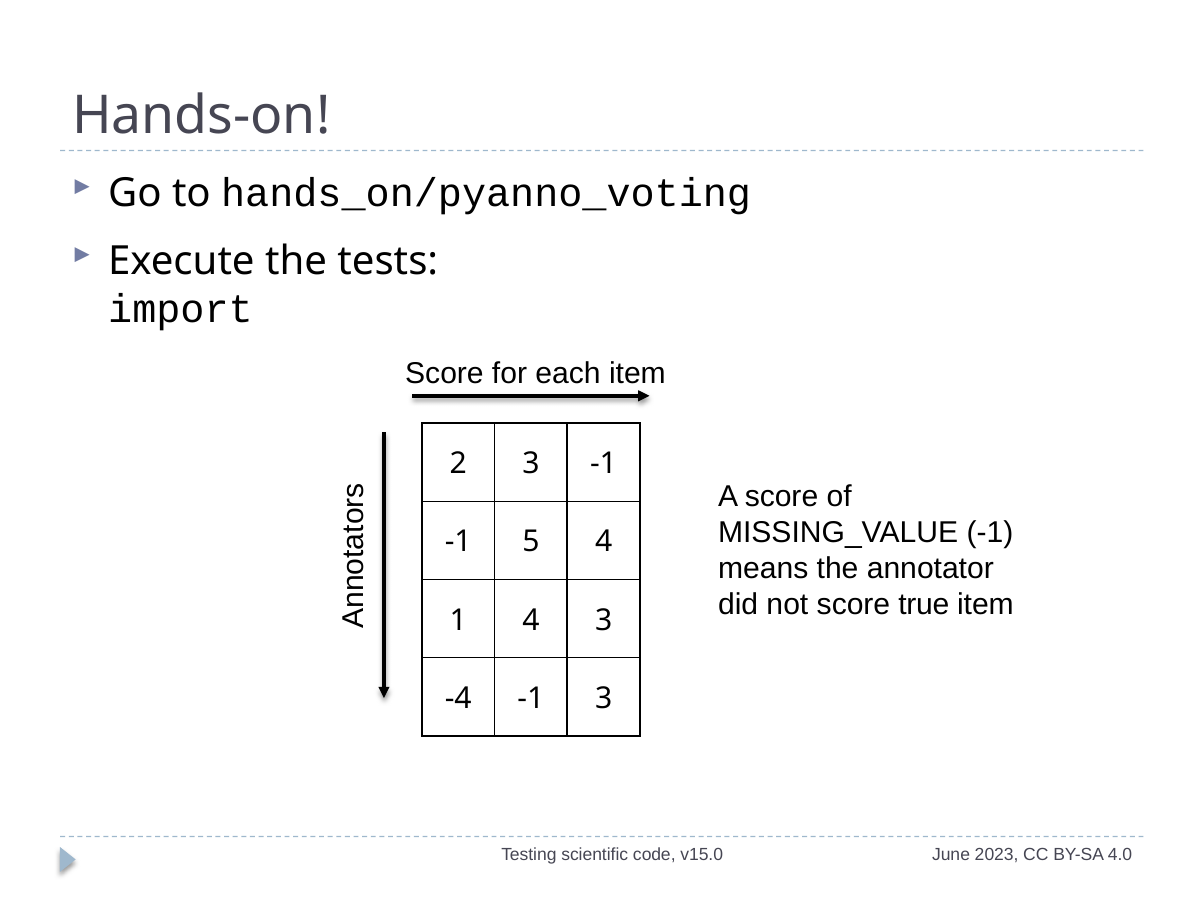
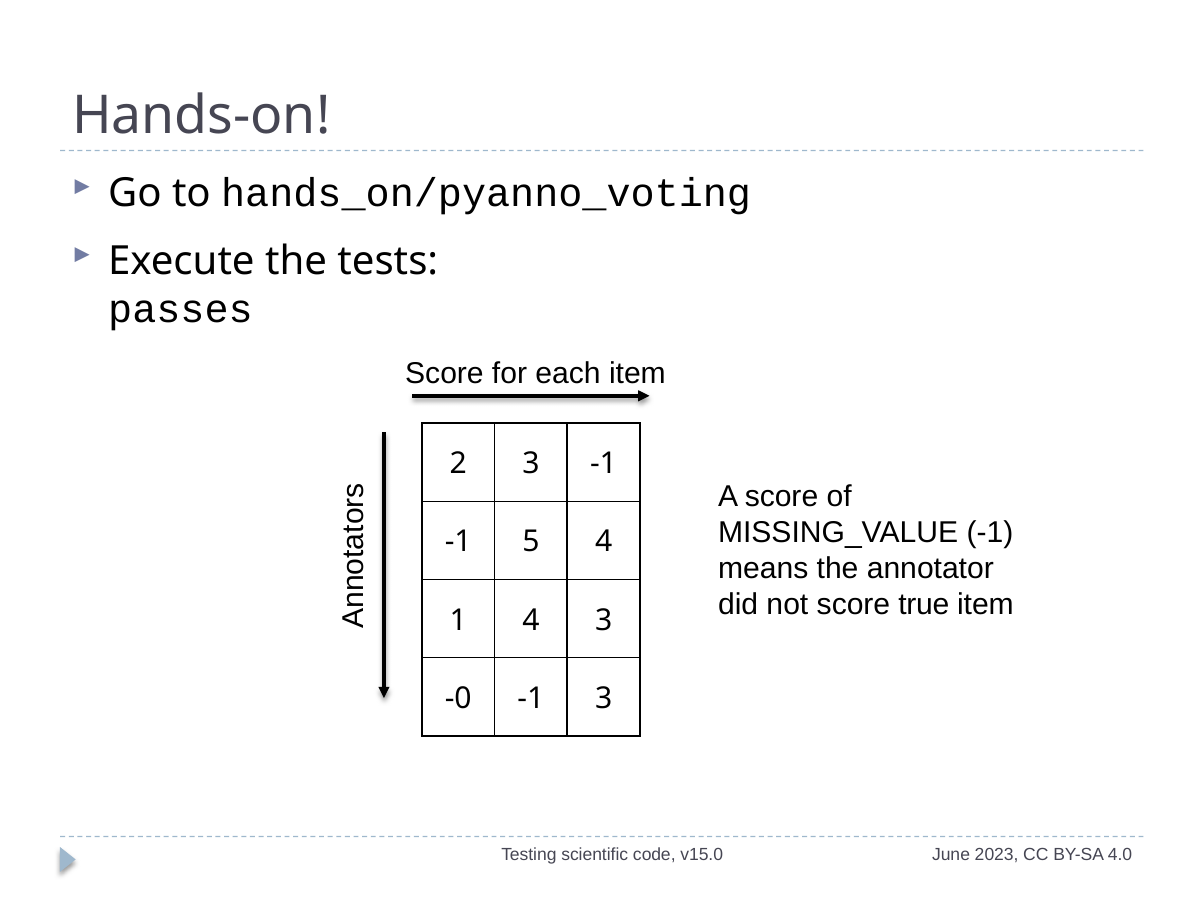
import: import -> passes
-4: -4 -> -0
